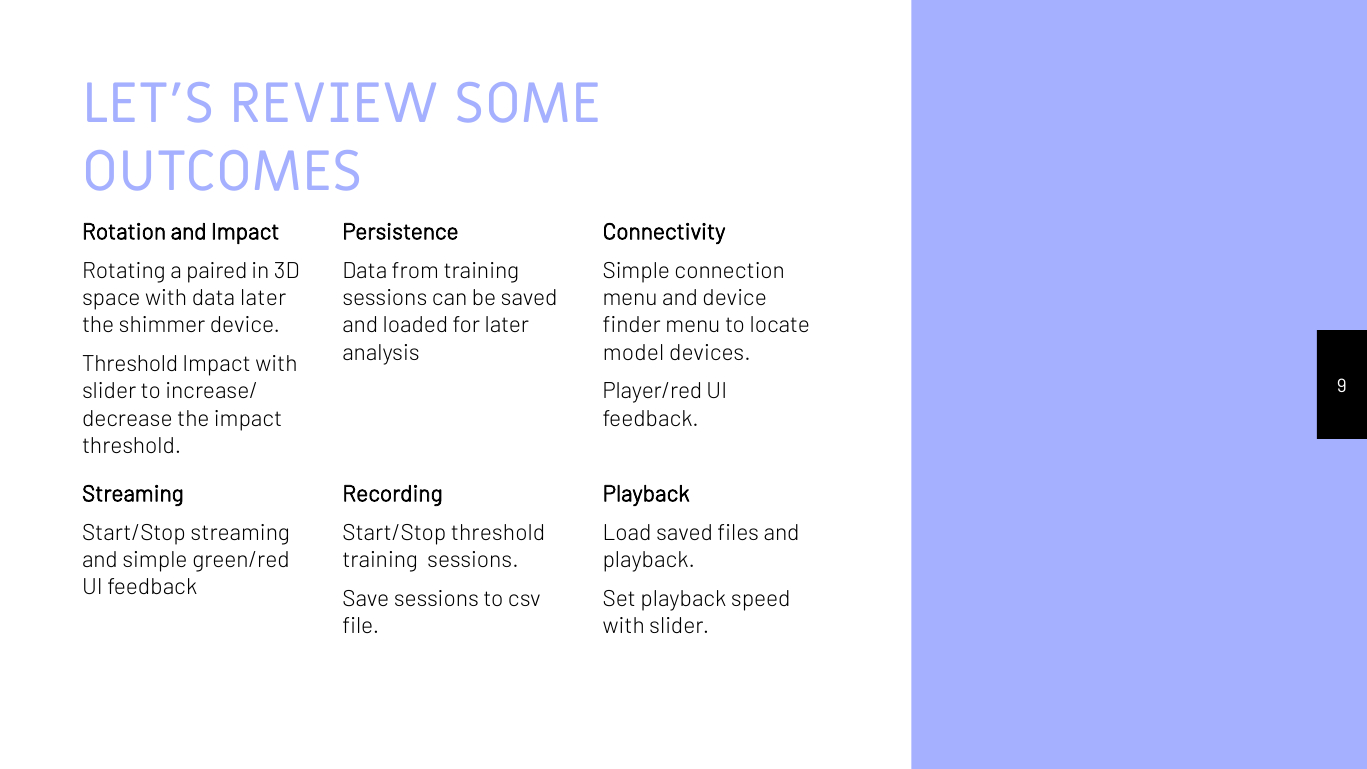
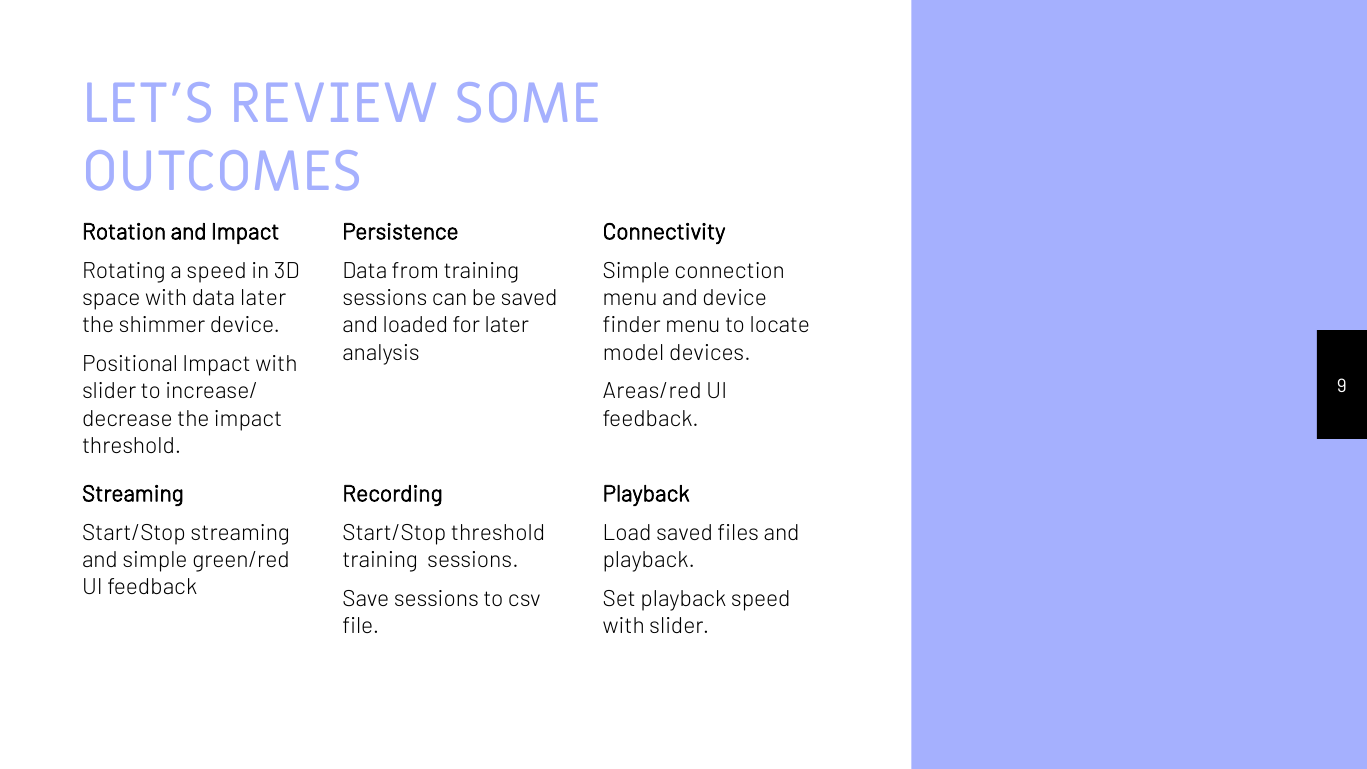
a paired: paired -> speed
Threshold at (130, 364): Threshold -> Positional
Player/red: Player/red -> Areas/red
